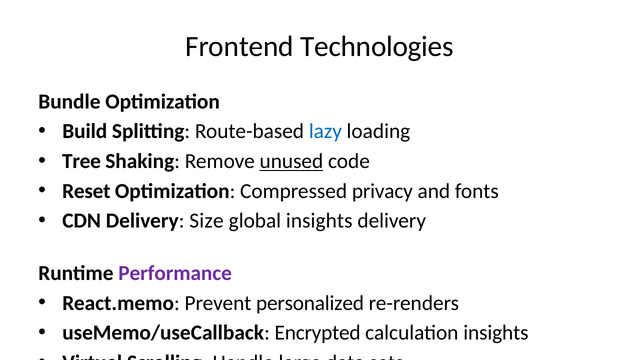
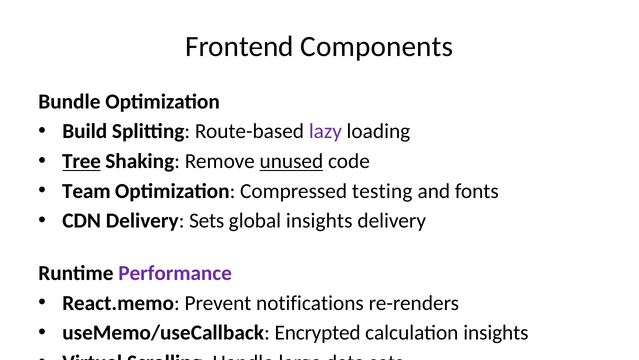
Technologies: Technologies -> Components
lazy colour: blue -> purple
Tree underline: none -> present
Reset: Reset -> Team
privacy: privacy -> testing
Delivery Size: Size -> Sets
personalized: personalized -> notifications
